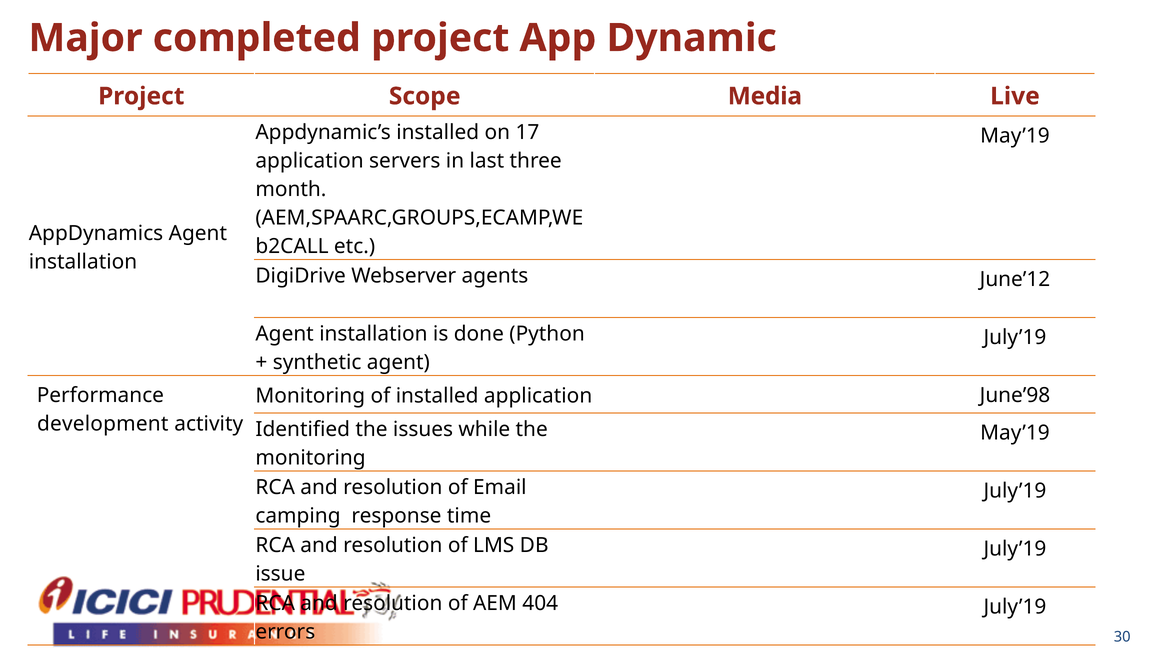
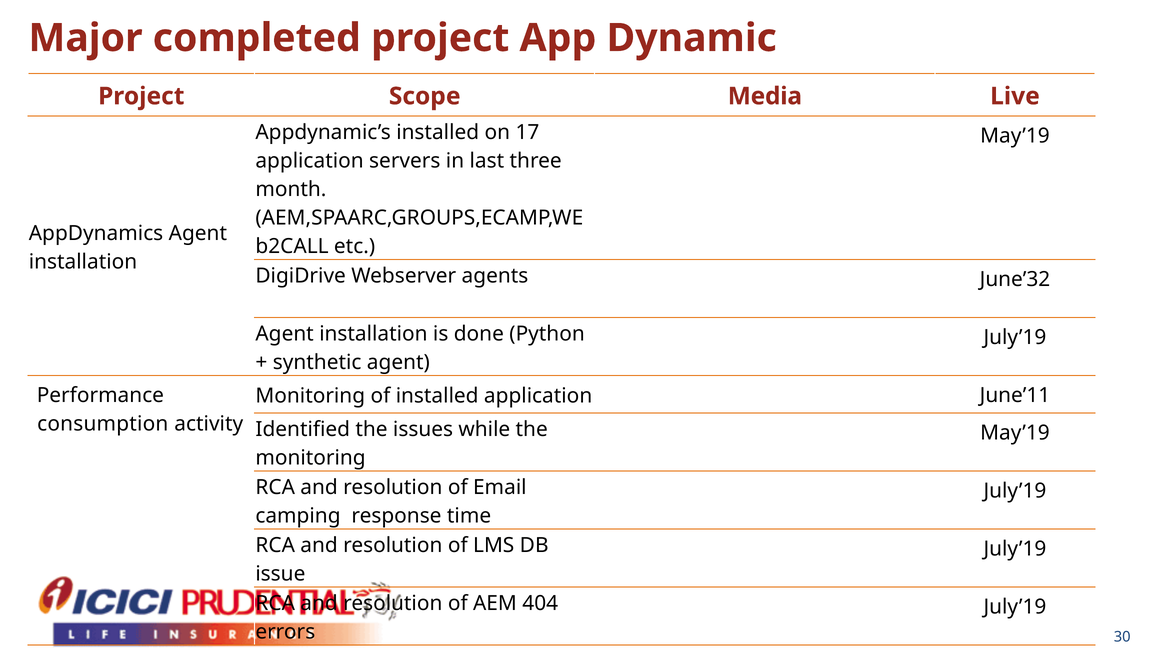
June’12: June’12 -> June’32
June’98: June’98 -> June’11
development: development -> consumption
